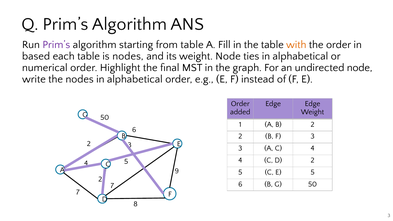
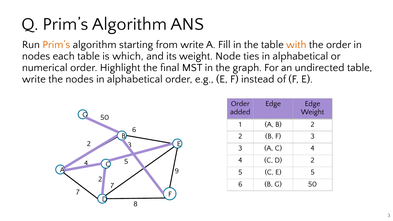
Prim’s at (56, 45) colour: purple -> orange
from table: table -> write
based at (36, 56): based -> nodes
is nodes: nodes -> which
undirected node: node -> table
